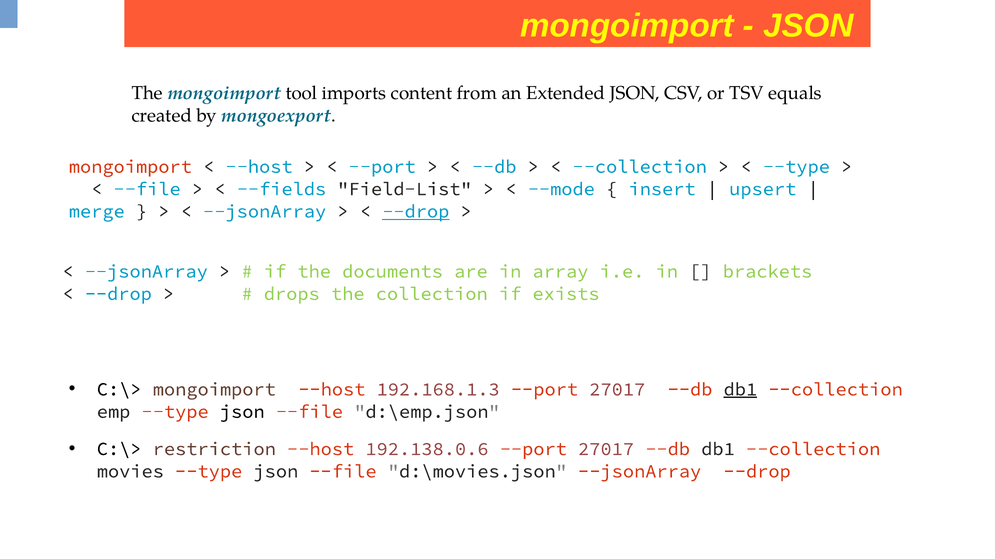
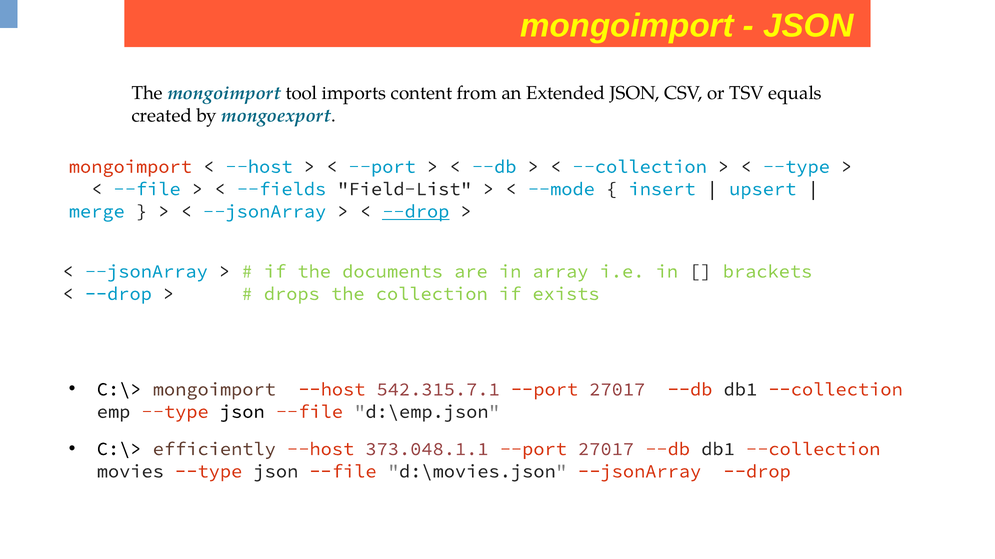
192.168.1.3: 192.168.1.3 -> 542.315.7.1
db1 at (740, 390) underline: present -> none
restriction: restriction -> efficiently
192.138.0.6: 192.138.0.6 -> 373.048.1.1
